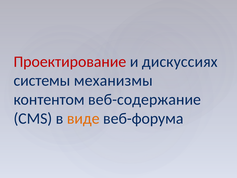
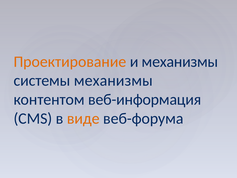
Проектирование colour: red -> orange
и дискуссиях: дискуссиях -> механизмы
веб-содержание: веб-содержание -> веб-информация
